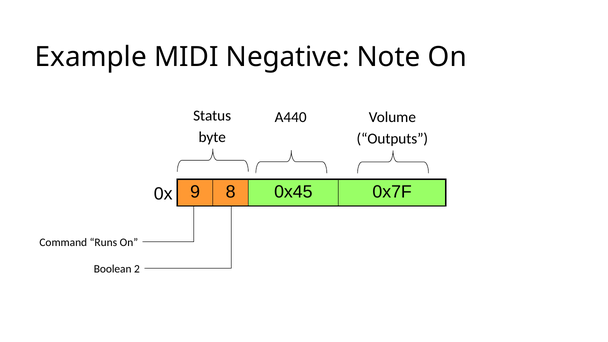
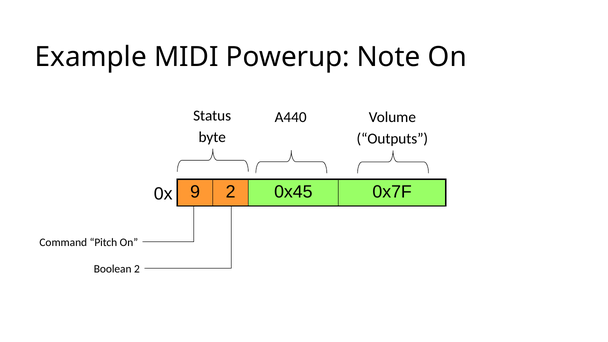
Negative: Negative -> Powerup
9 8: 8 -> 2
Runs: Runs -> Pitch
